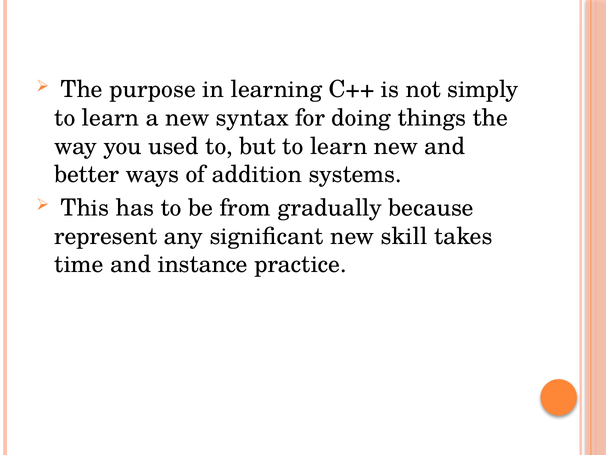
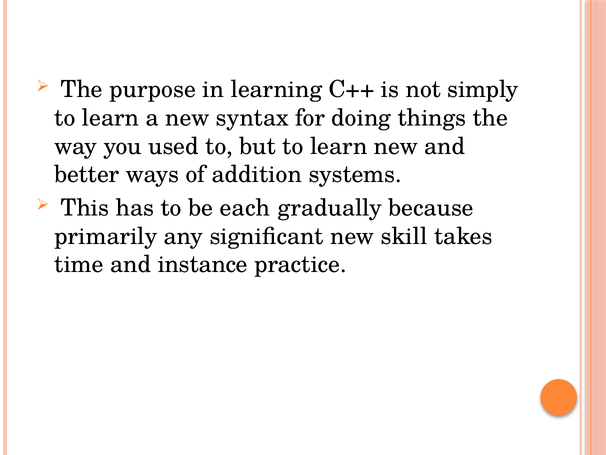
from: from -> each
represent: represent -> primarily
